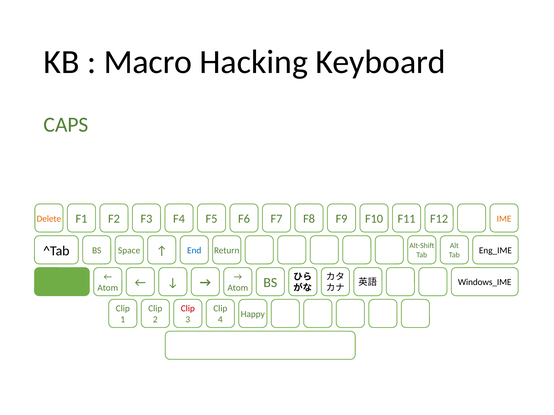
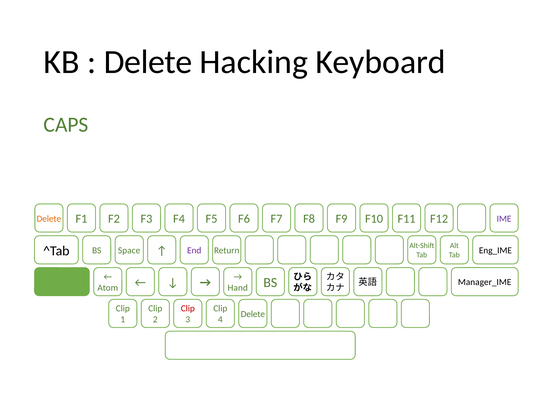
Macro at (148, 62): Macro -> Delete
IME colour: orange -> purple
End colour: blue -> purple
Windows_IME: Windows_IME -> Manager_IME
Atom at (238, 288): Atom -> Hand
Happy at (253, 314): Happy -> Delete
